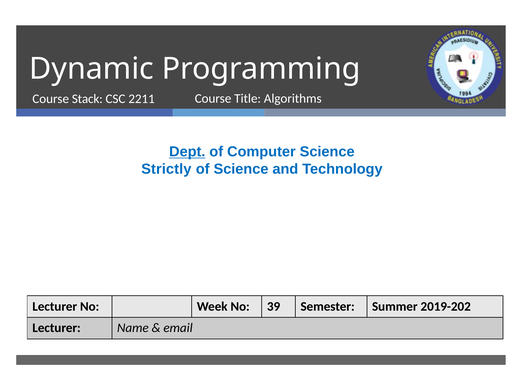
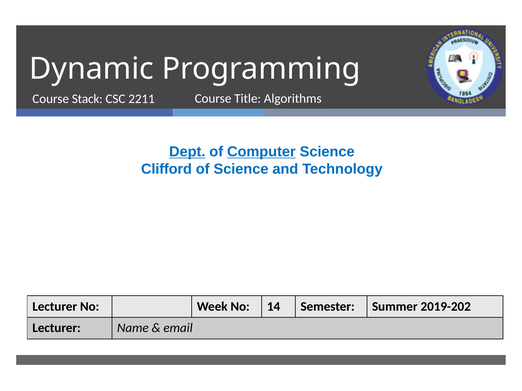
Computer underline: none -> present
Strictly: Strictly -> Clifford
39: 39 -> 14
